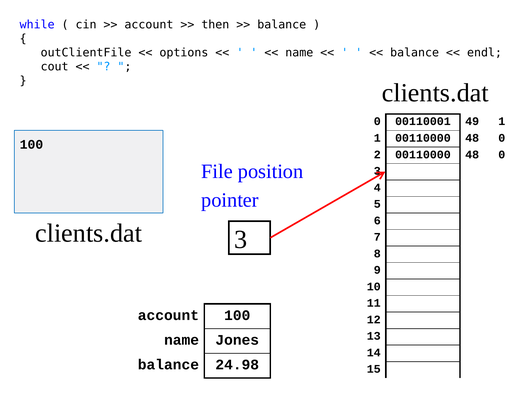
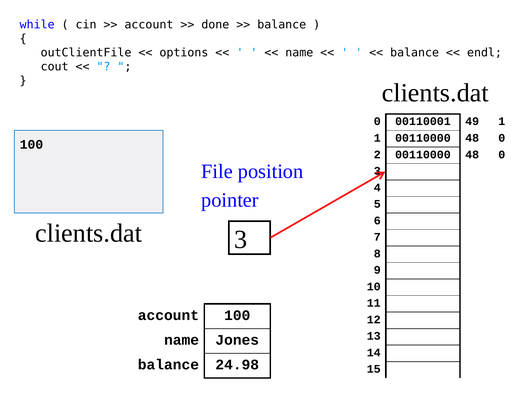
then: then -> done
